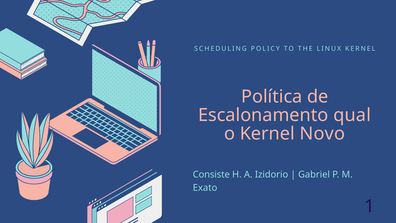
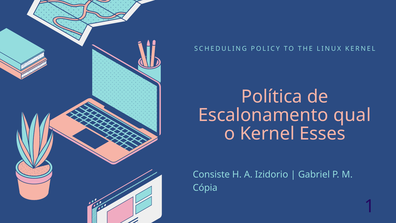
Novo: Novo -> Esses
Exato: Exato -> Cópia
